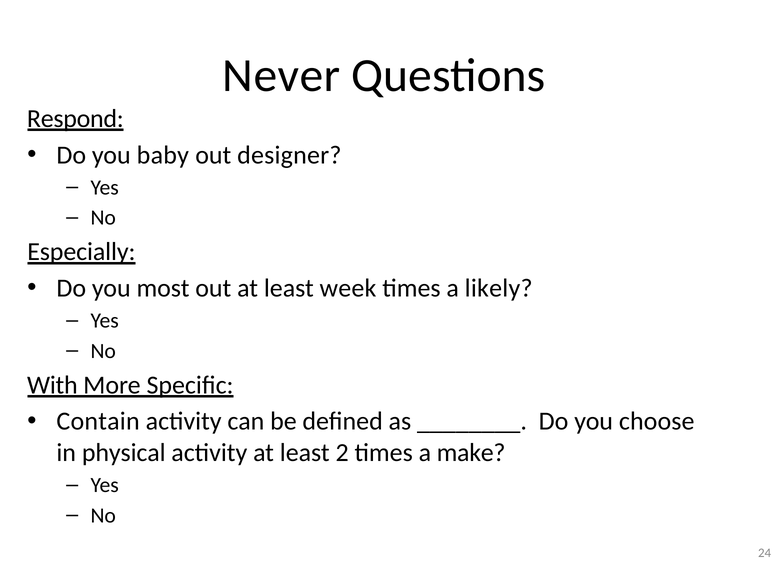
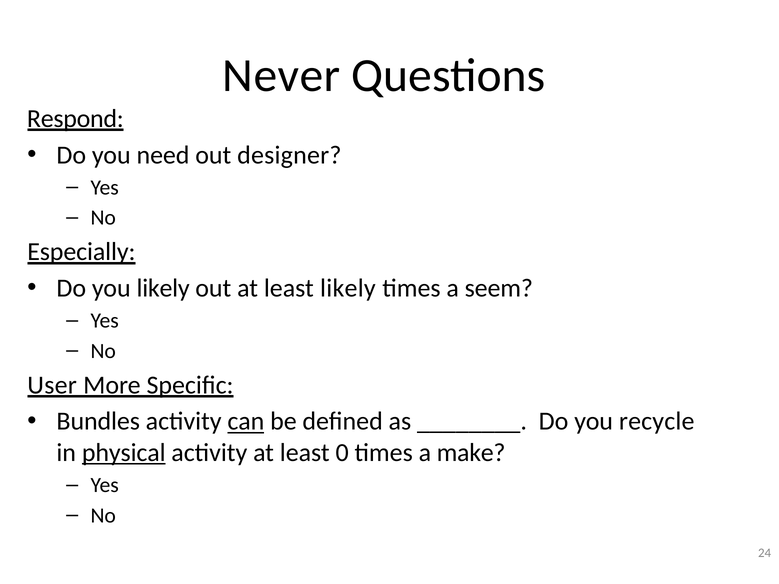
baby: baby -> need
you most: most -> likely
least week: week -> likely
likely: likely -> seem
With: With -> User
Contain: Contain -> Bundles
can underline: none -> present
choose: choose -> recycle
physical underline: none -> present
2: 2 -> 0
